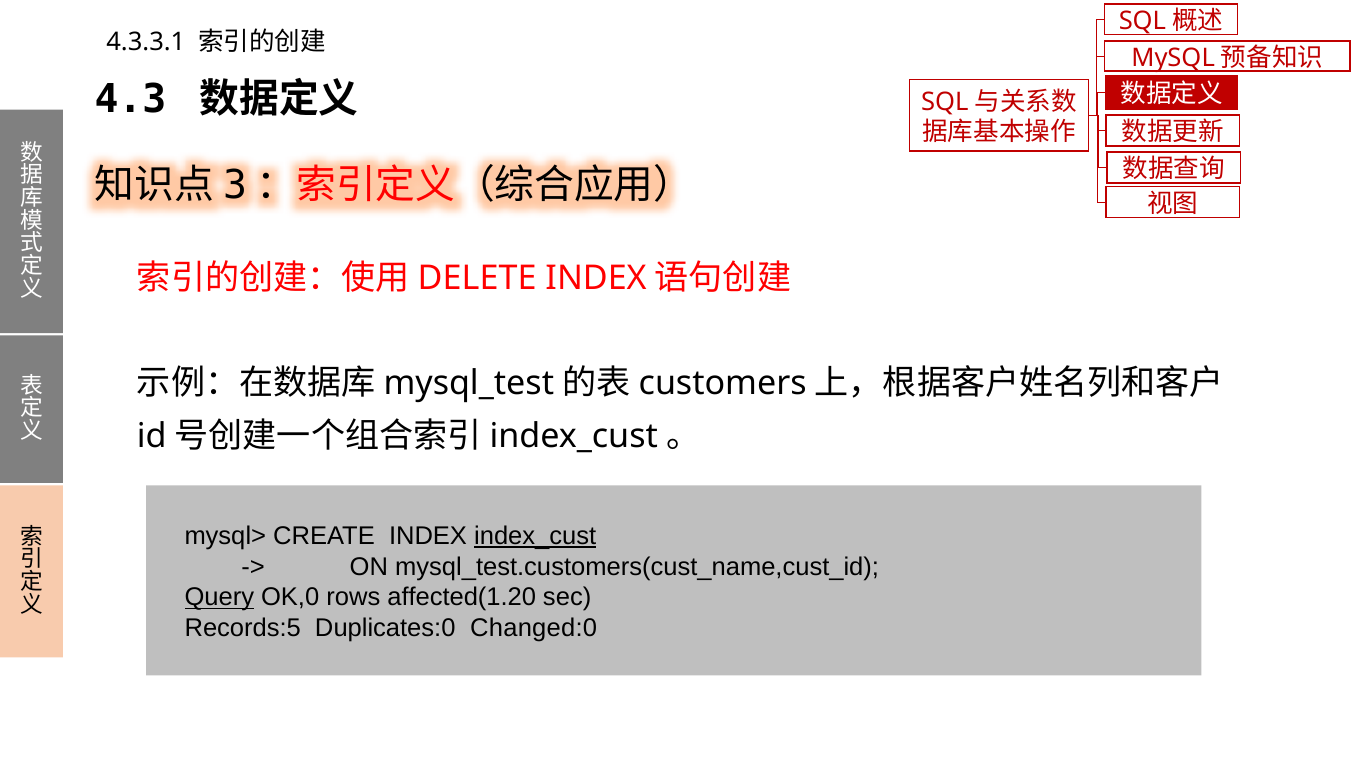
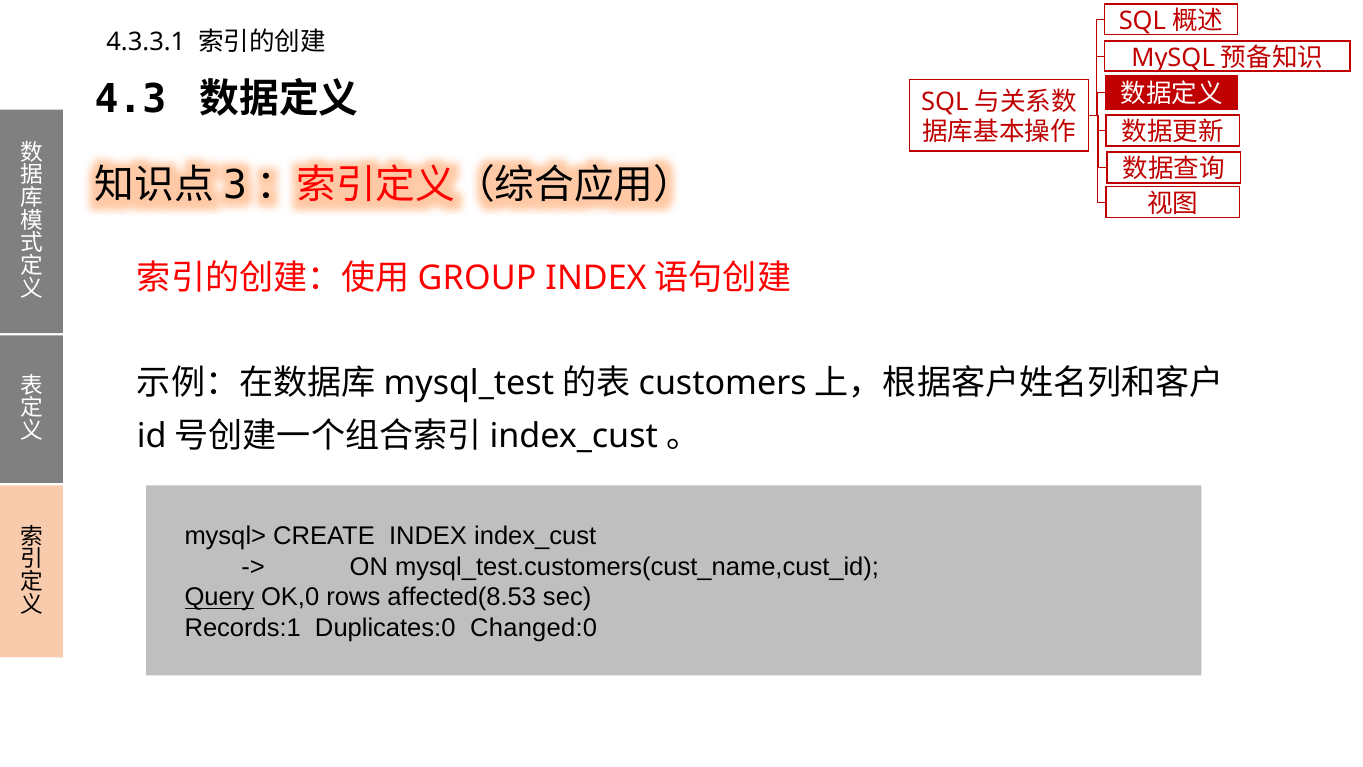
DELETE: DELETE -> GROUP
index_cust at (535, 536) underline: present -> none
affected(1.20: affected(1.20 -> affected(8.53
Records:5: Records:5 -> Records:1
